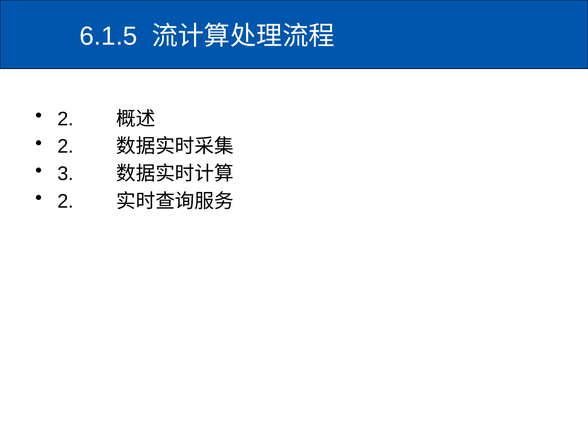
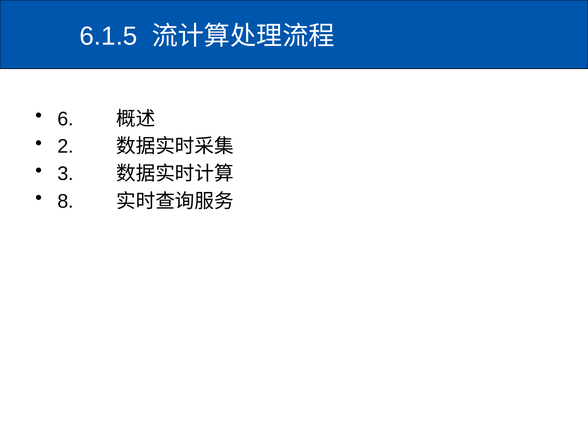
2 at (66, 119): 2 -> 6
2 at (66, 201): 2 -> 8
